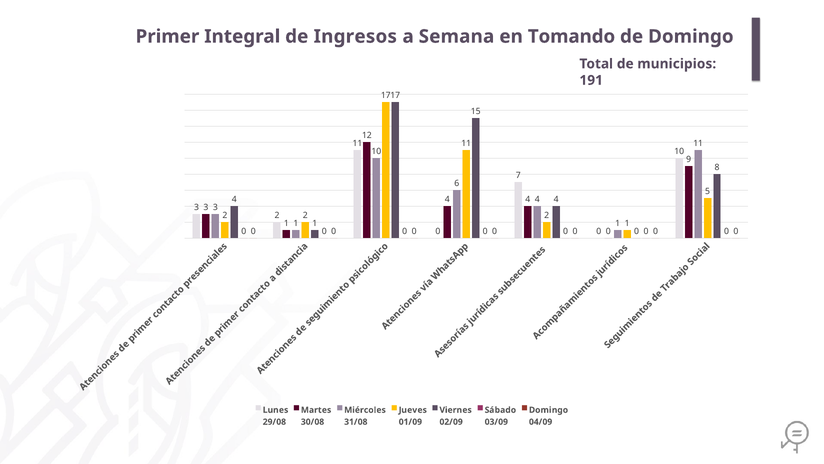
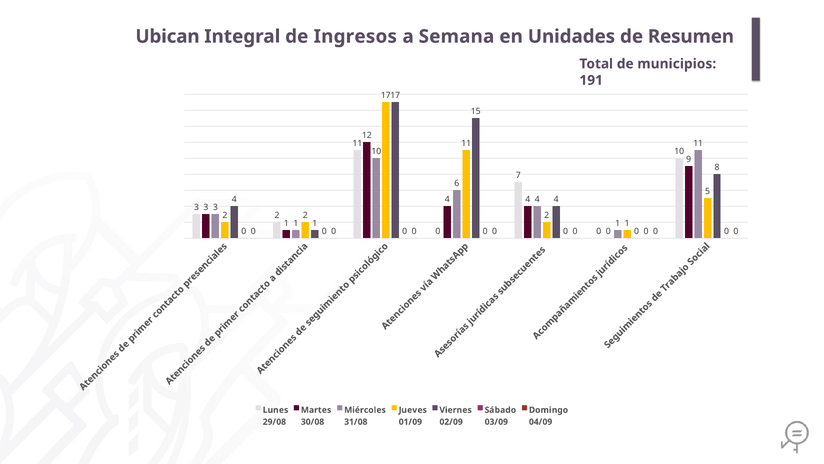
Primer: Primer -> Ubican
Tomando: Tomando -> Unidades
de Domingo: Domingo -> Resumen
